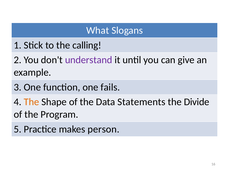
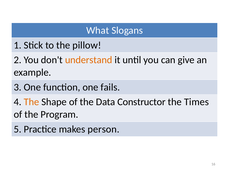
calling: calling -> pillow
understand colour: purple -> orange
Statements: Statements -> Constructor
Divide: Divide -> Times
